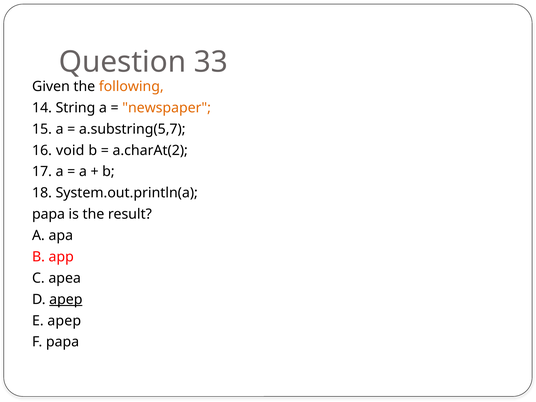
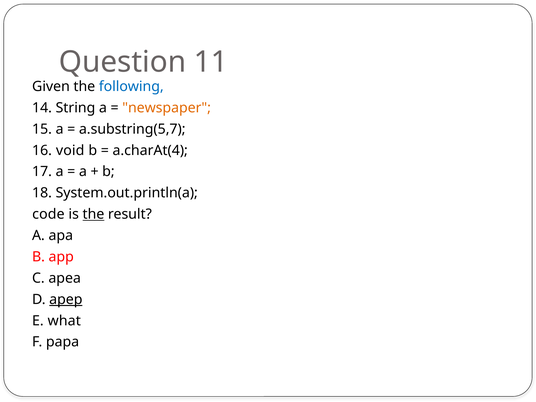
33: 33 -> 11
following colour: orange -> blue
a.charAt(2: a.charAt(2 -> a.charAt(4
papa at (49, 214): papa -> code
the at (93, 214) underline: none -> present
E apep: apep -> what
